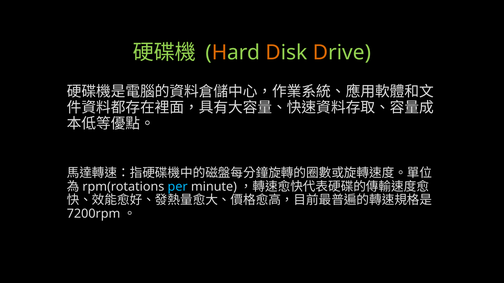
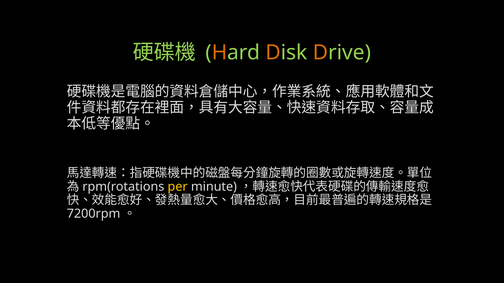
per colour: light blue -> yellow
